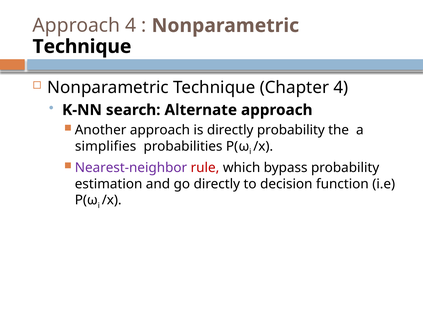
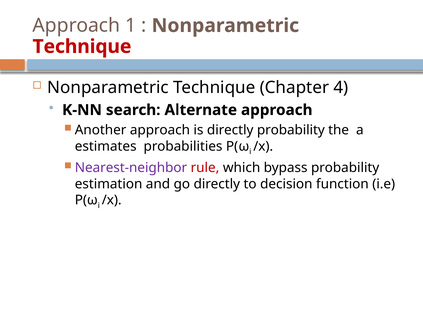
Approach 4: 4 -> 1
Technique at (82, 47) colour: black -> red
simplifies: simplifies -> estimates
